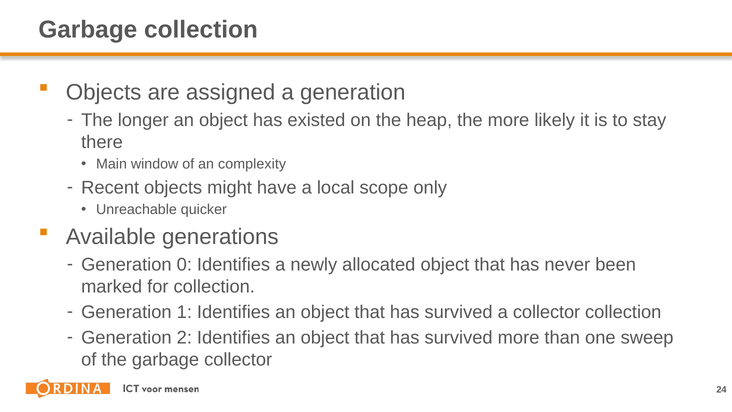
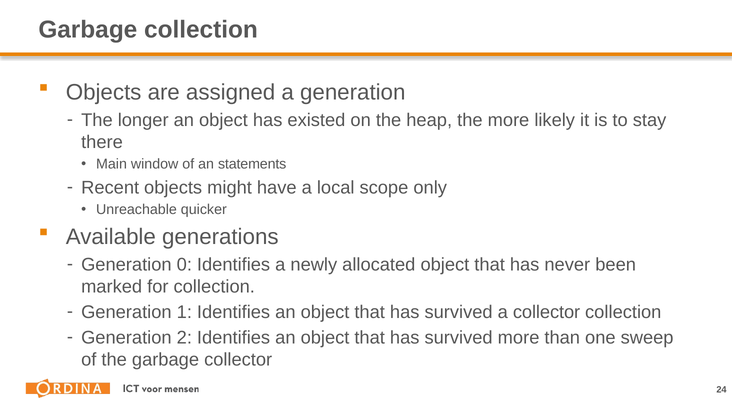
complexity: complexity -> statements
